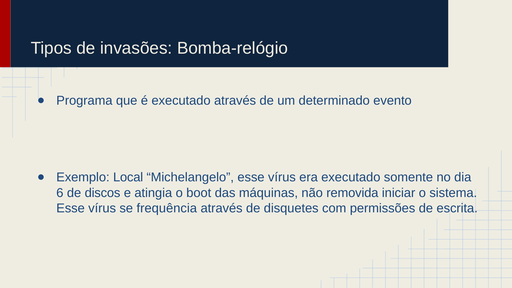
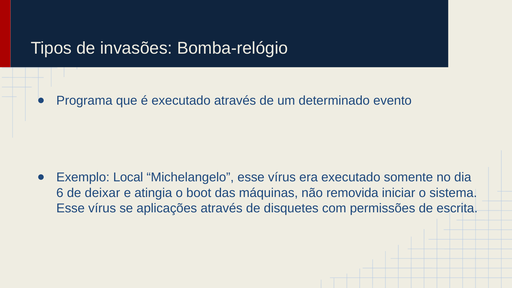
discos: discos -> deixar
frequência: frequência -> aplicações
